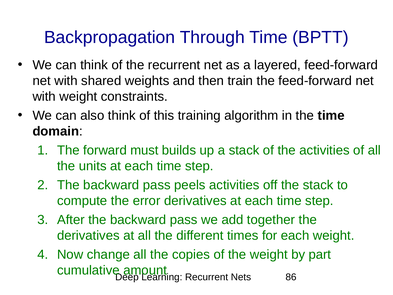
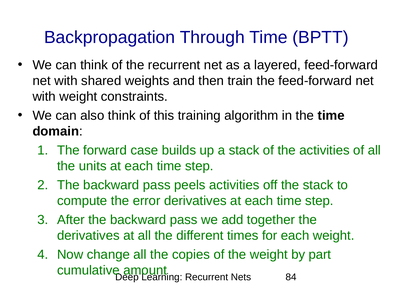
must: must -> case
86: 86 -> 84
